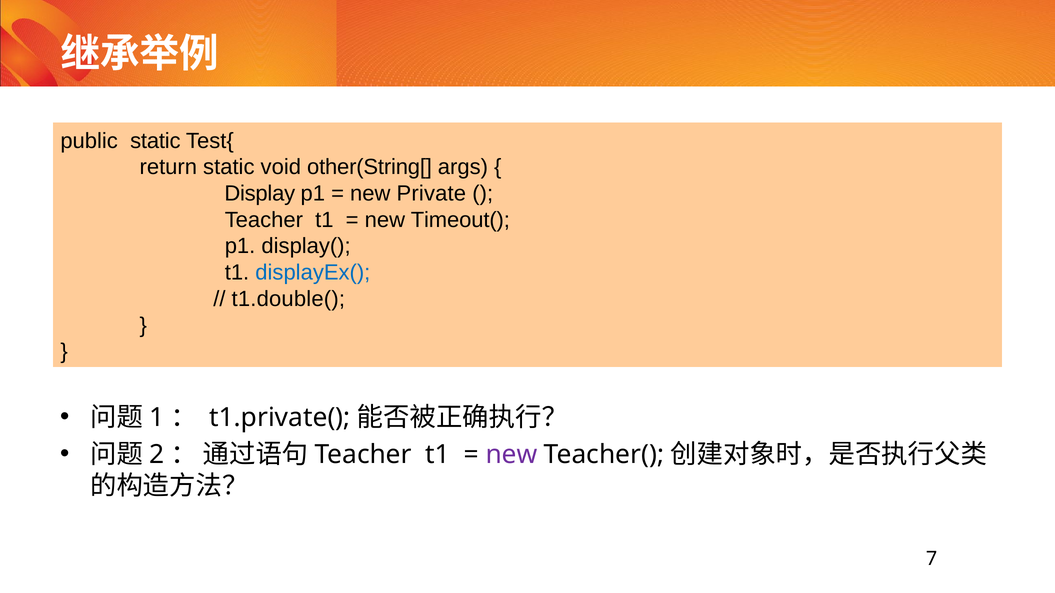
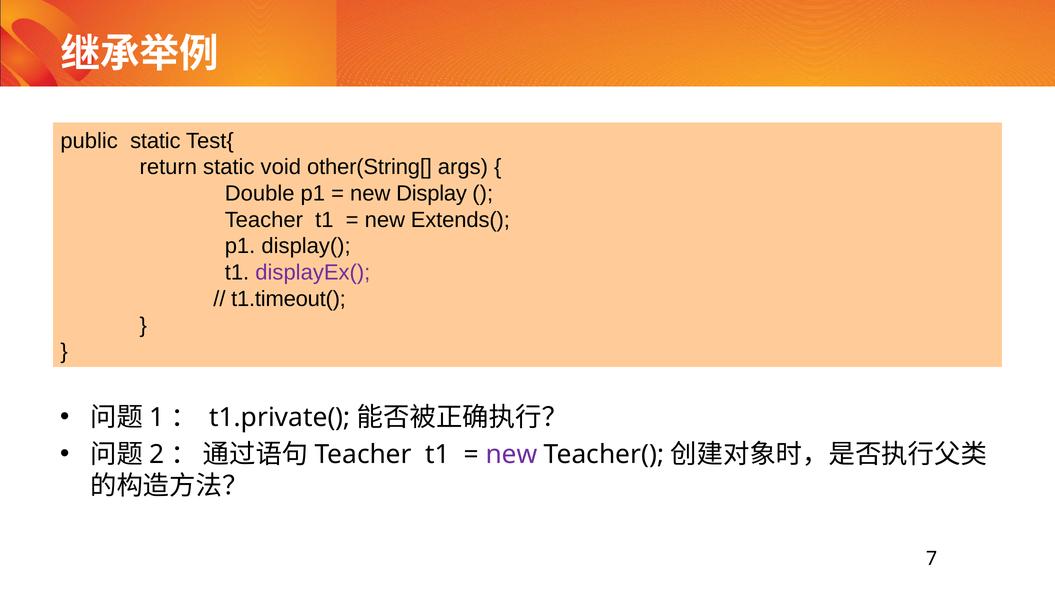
Display: Display -> Double
Private: Private -> Display
Timeout(: Timeout( -> Extends(
displayEx( colour: blue -> purple
t1.double(: t1.double( -> t1.timeout(
